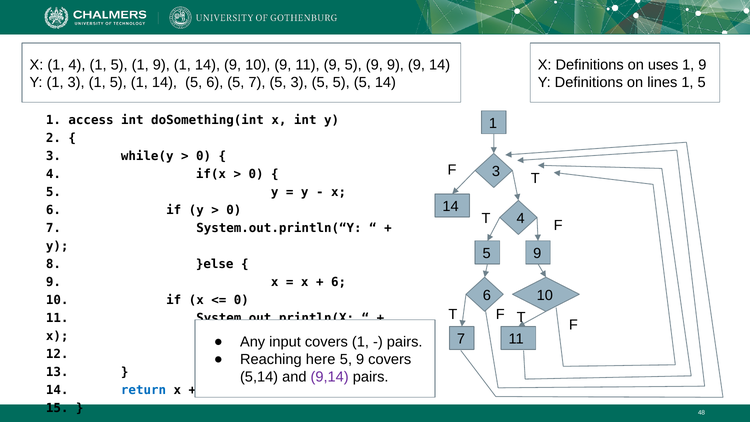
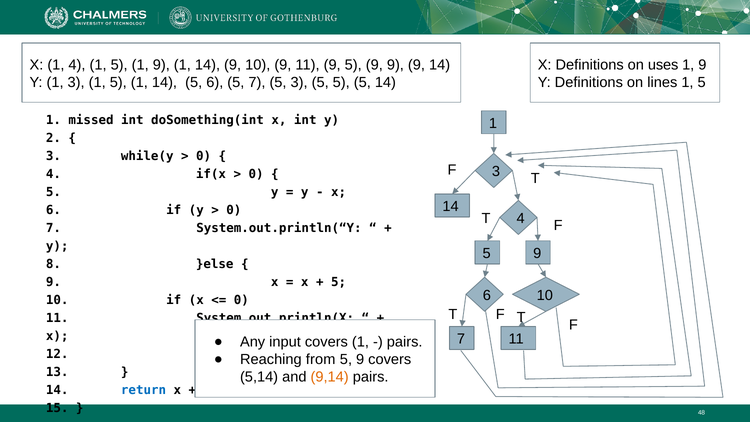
access: access -> missed
6 at (339, 282): 6 -> 5
here: here -> from
9,14 colour: purple -> orange
